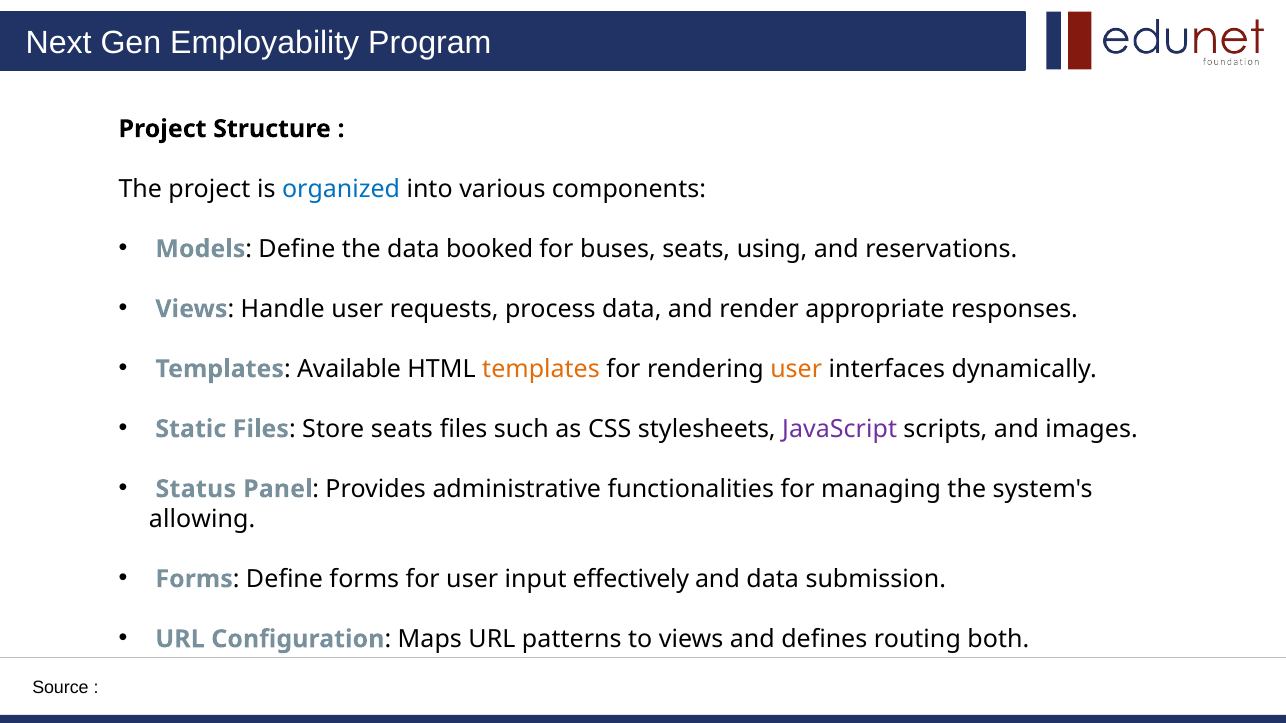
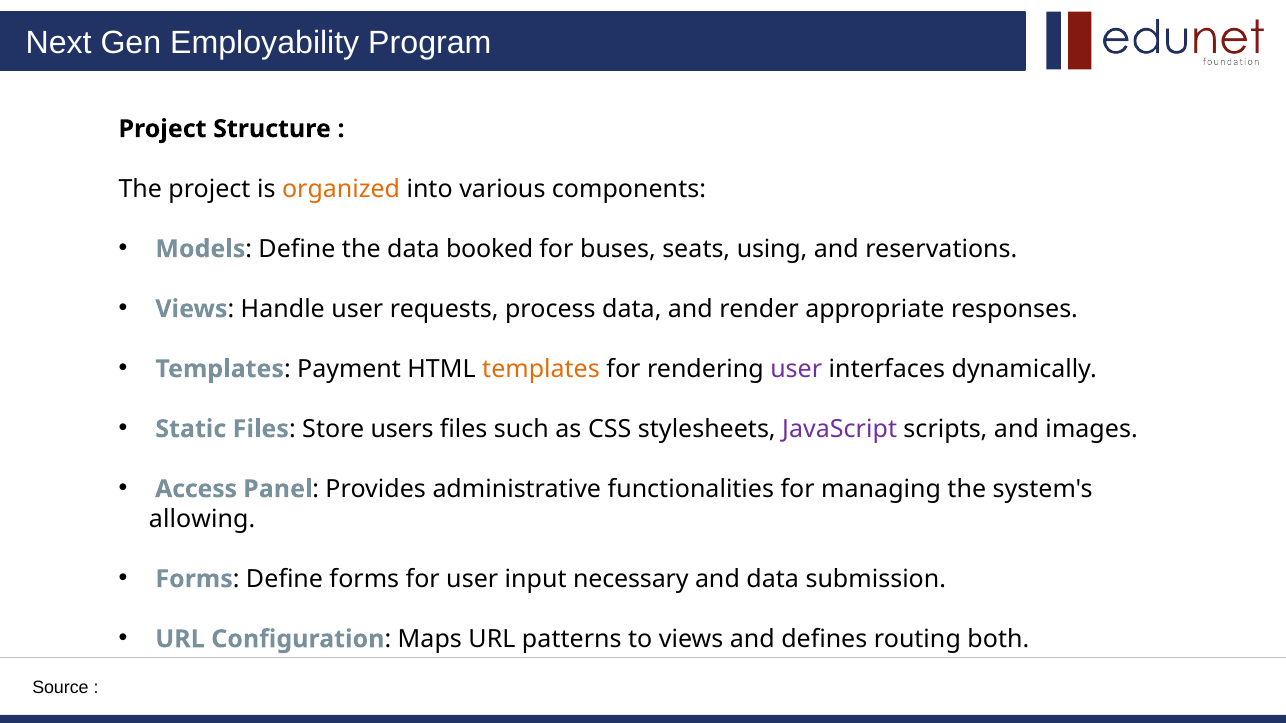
organized colour: blue -> orange
Available: Available -> Payment
user at (796, 369) colour: orange -> purple
Store seats: seats -> users
Status: Status -> Access
effectively: effectively -> necessary
